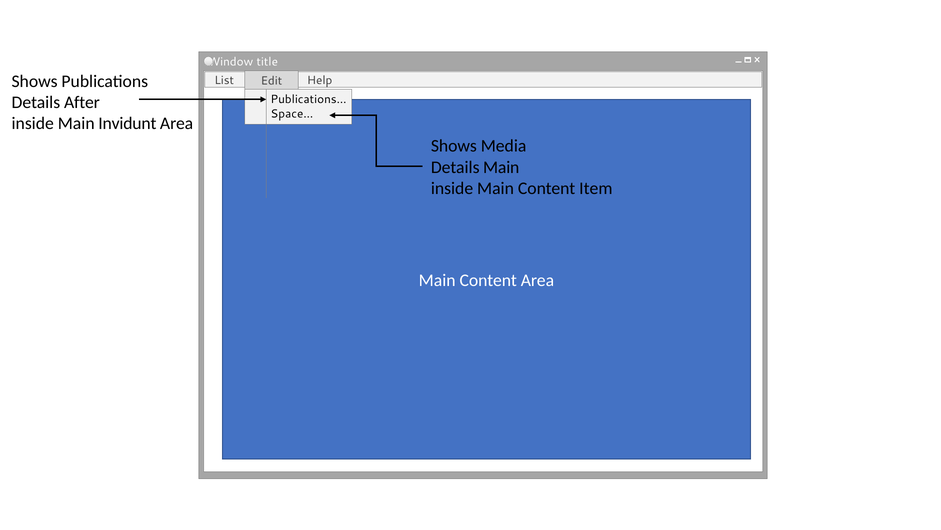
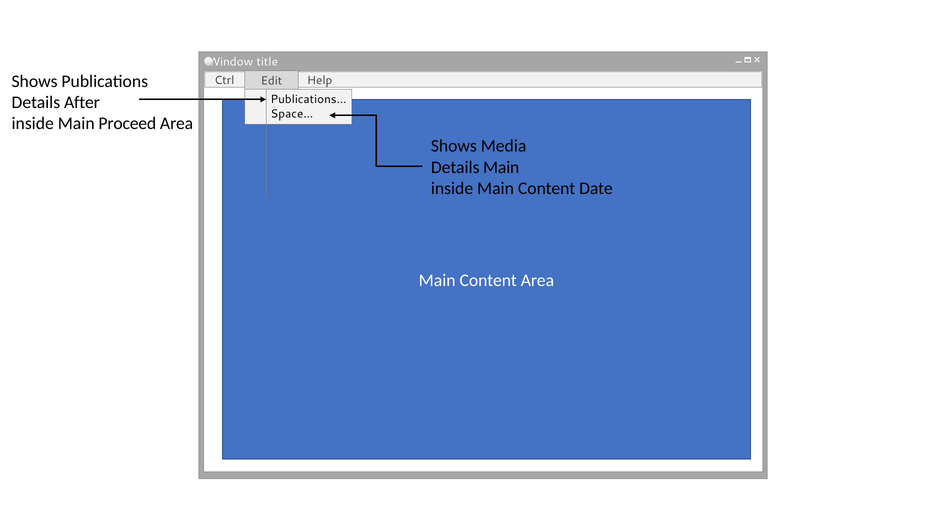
List: List -> Ctrl
Invidunt: Invidunt -> Proceed
Item: Item -> Date
